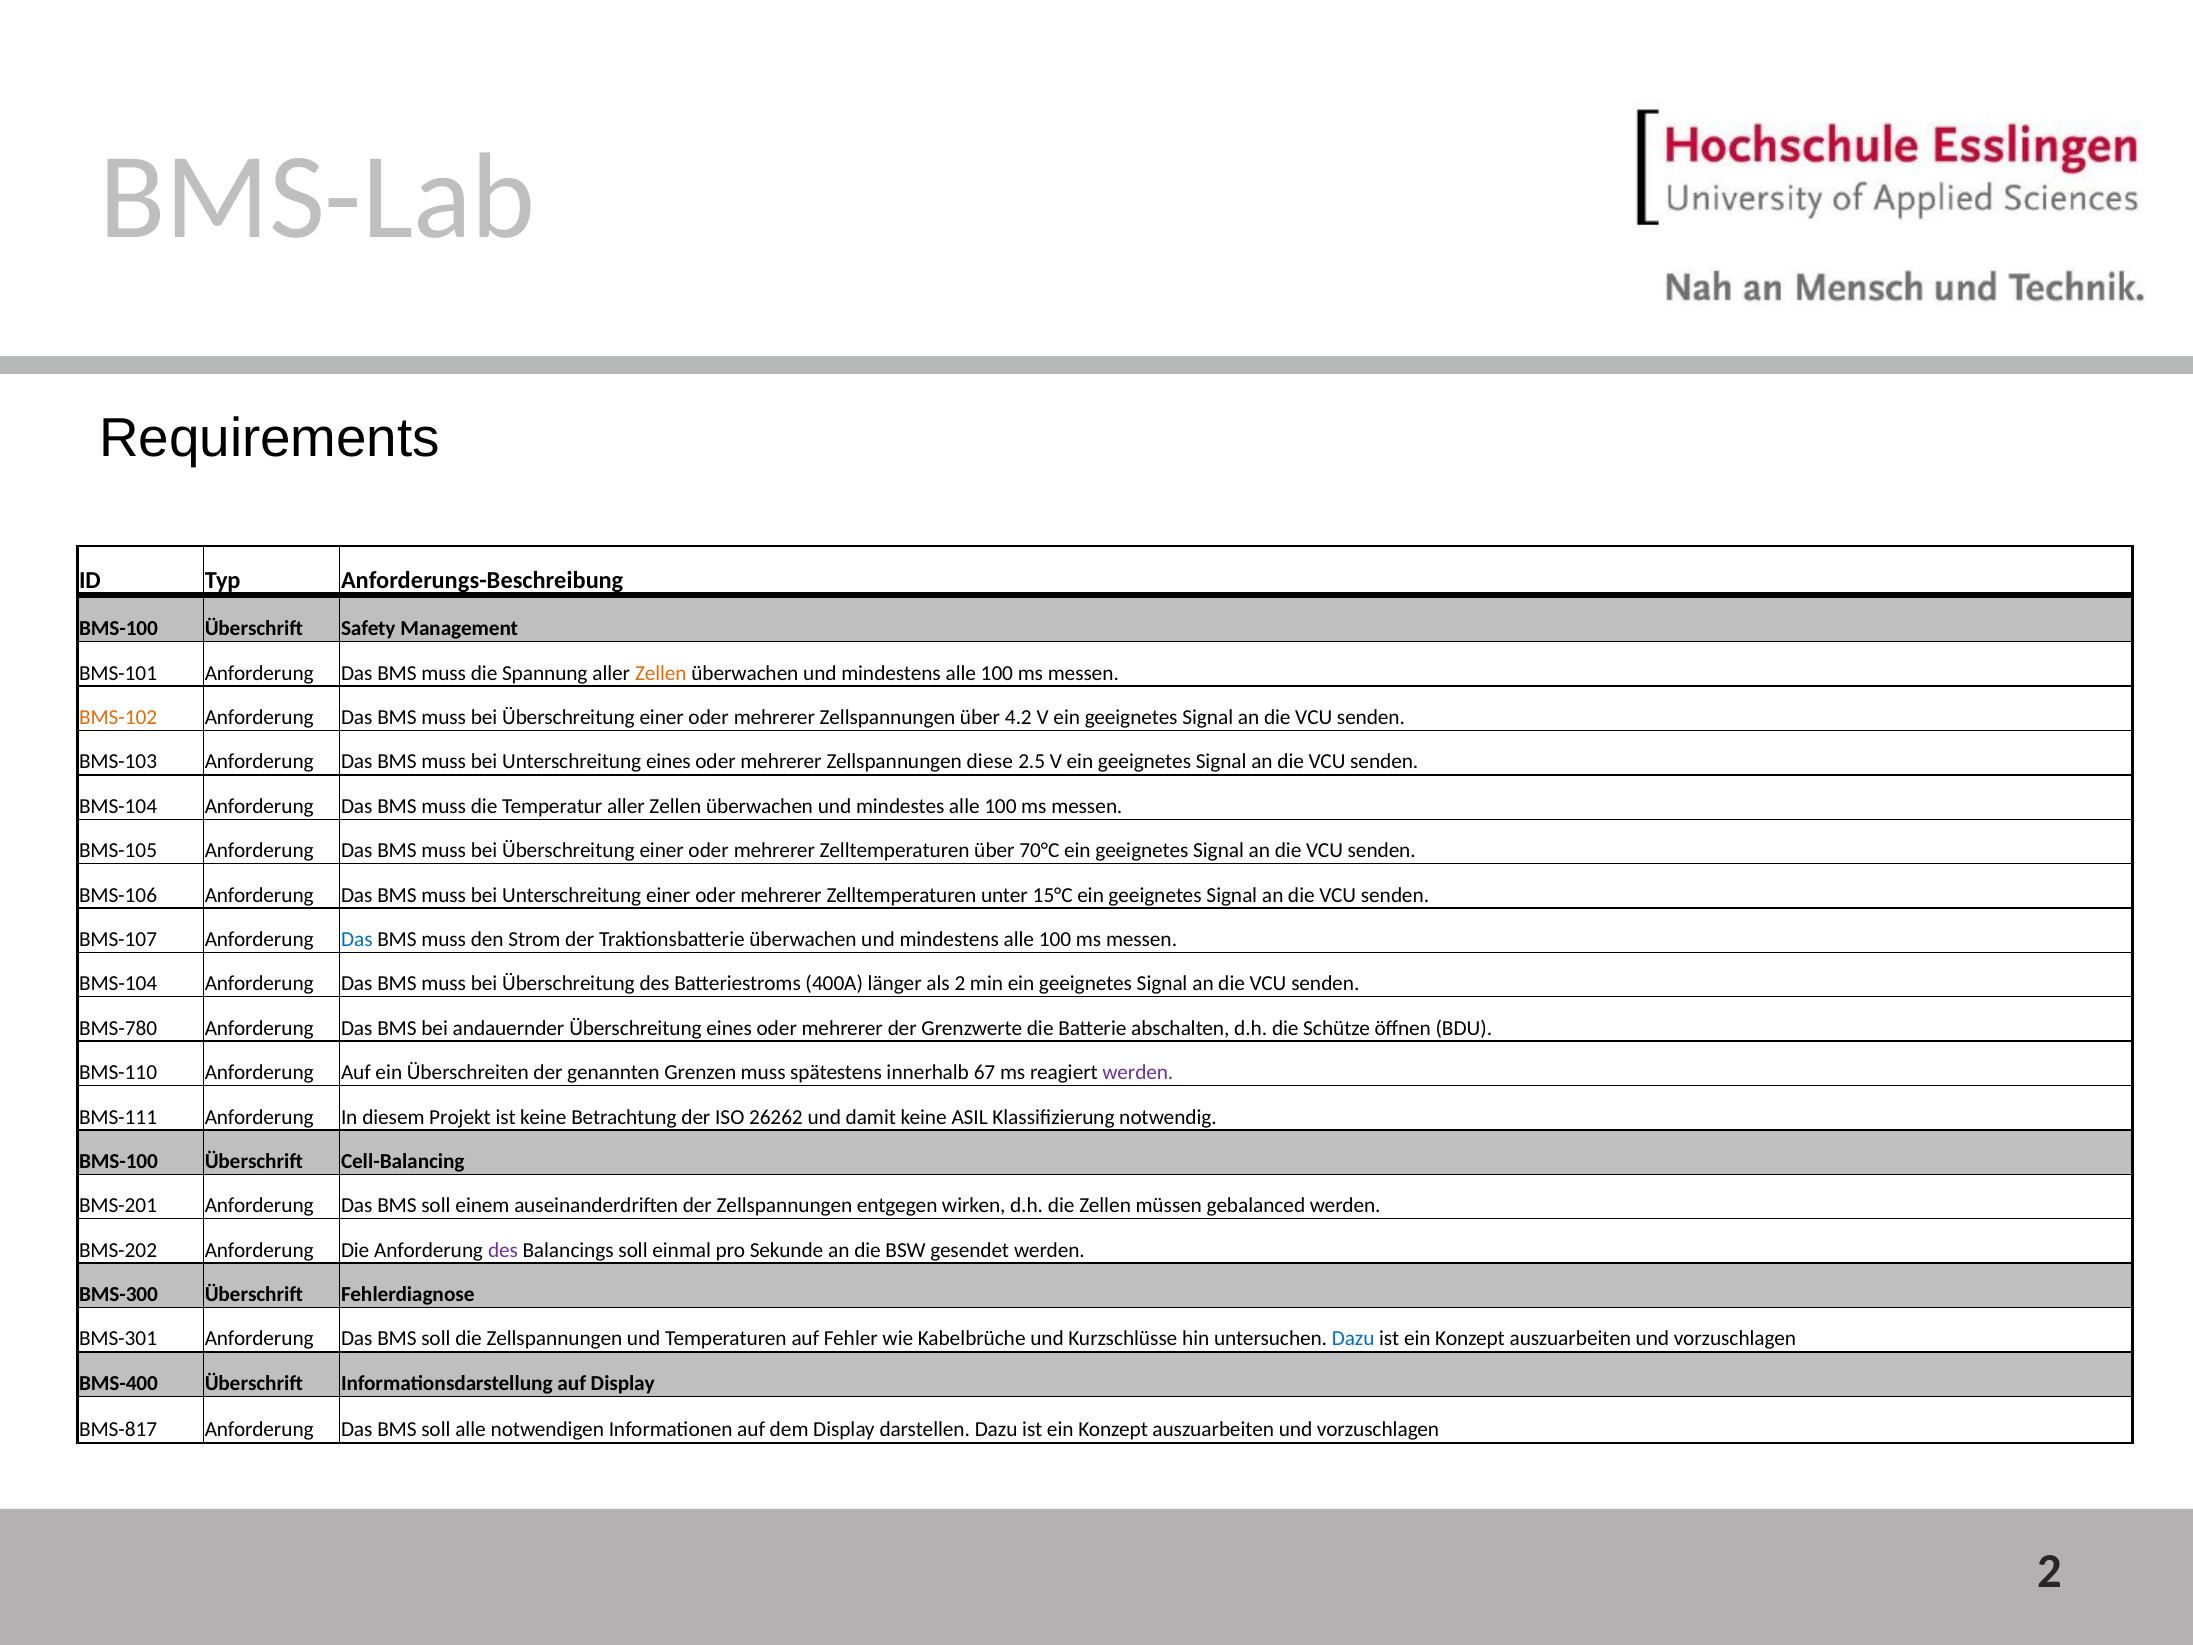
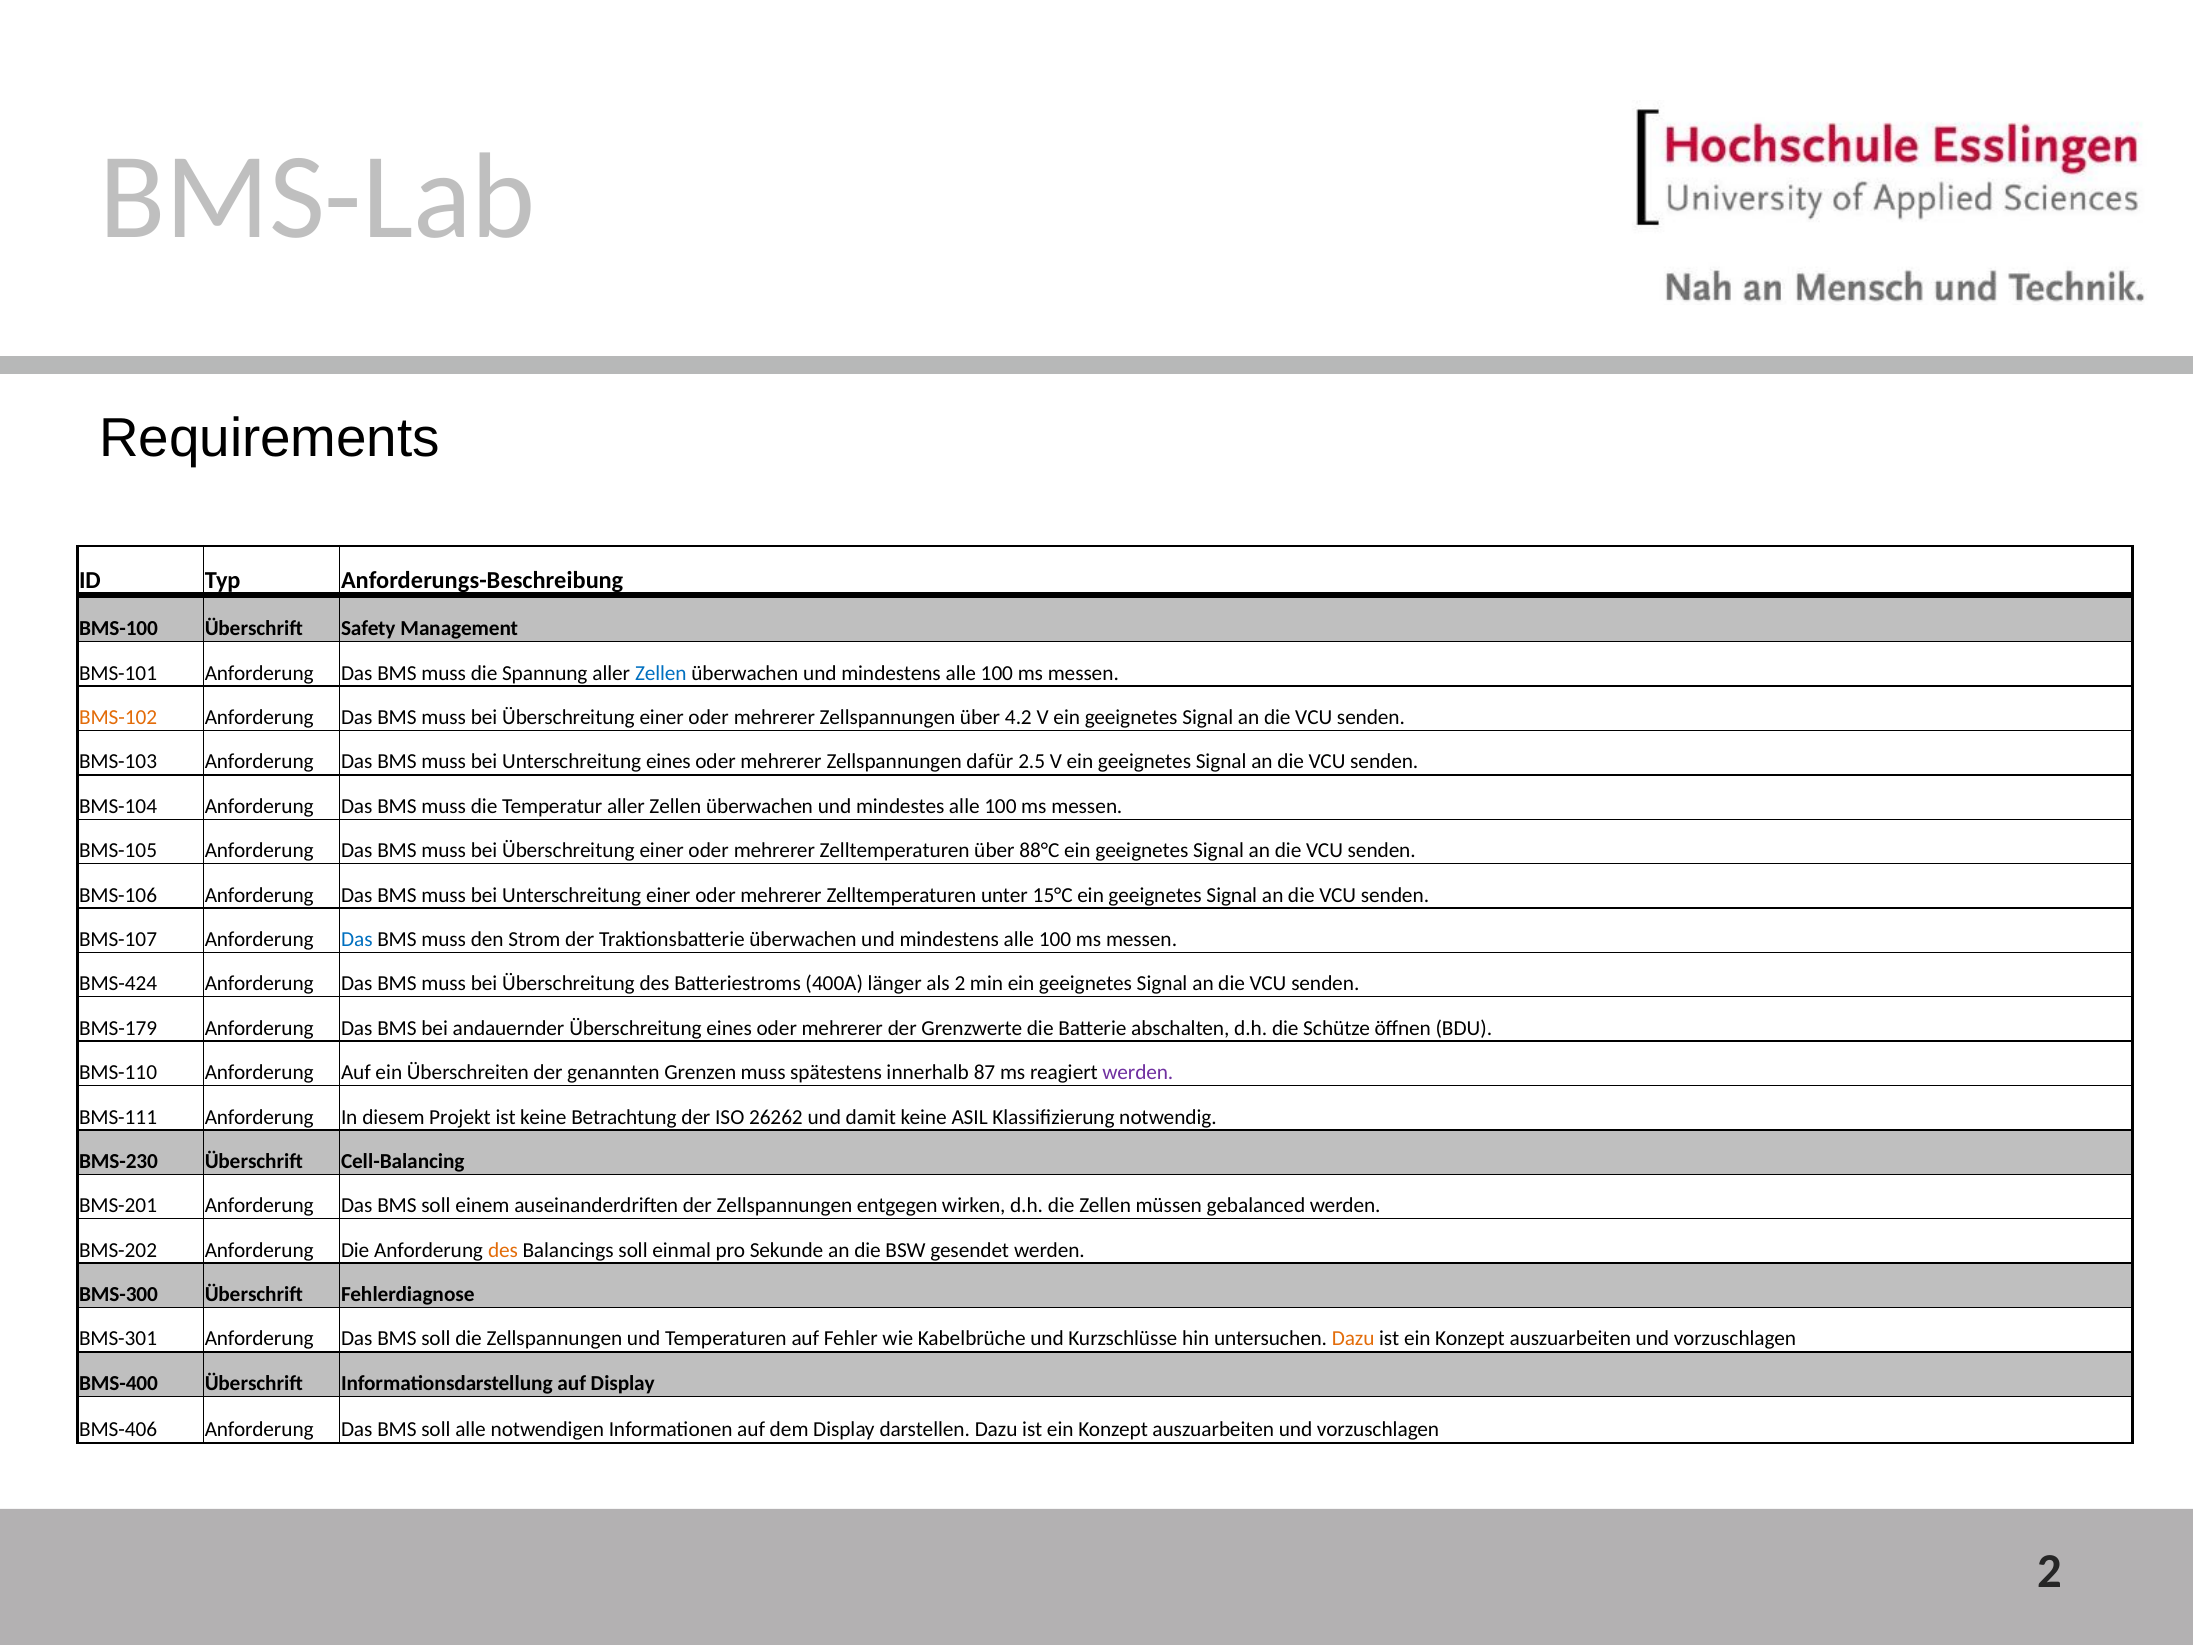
Zellen at (661, 673) colour: orange -> blue
diese: diese -> dafür
70°C: 70°C -> 88°C
BMS-104 at (118, 984): BMS-104 -> BMS-424
BMS-780: BMS-780 -> BMS-179
67: 67 -> 87
BMS-100 at (119, 1161): BMS-100 -> BMS-230
des at (503, 1250) colour: purple -> orange
Dazu at (1353, 1339) colour: blue -> orange
BMS-817: BMS-817 -> BMS-406
